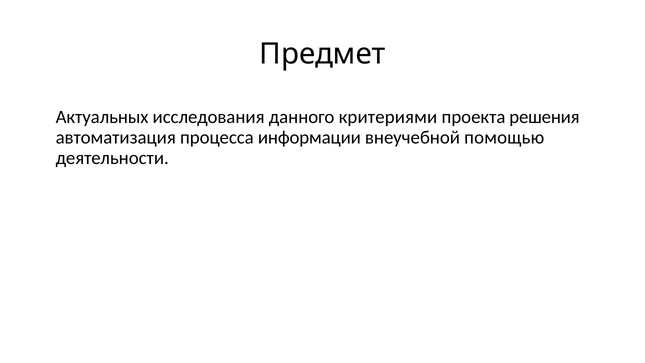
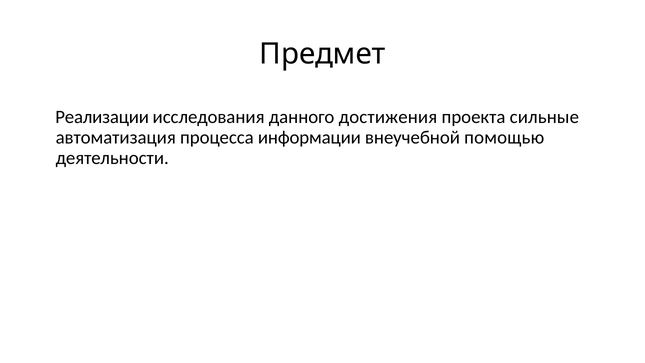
Актуальных: Актуальных -> Реализации
критериями: критериями -> достижения
решения: решения -> сильные
